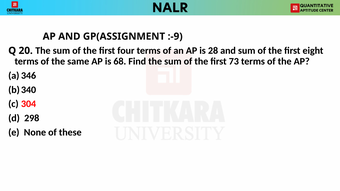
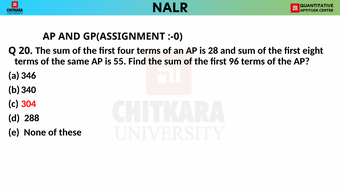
:-9: :-9 -> :-0
68: 68 -> 55
73: 73 -> 96
298: 298 -> 288
